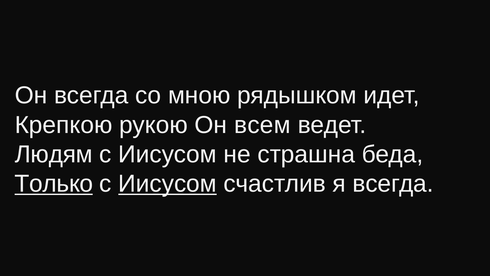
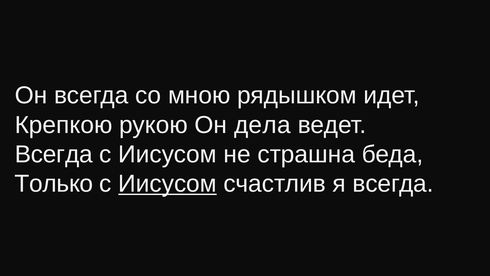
всем: всем -> дела
Людям at (54, 154): Людям -> Всегда
Только underline: present -> none
